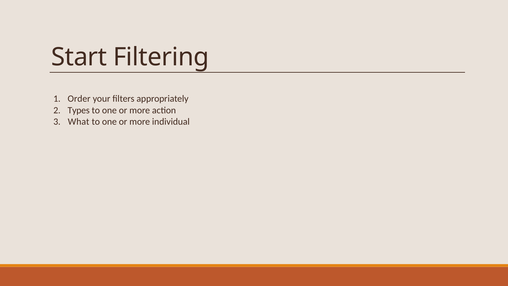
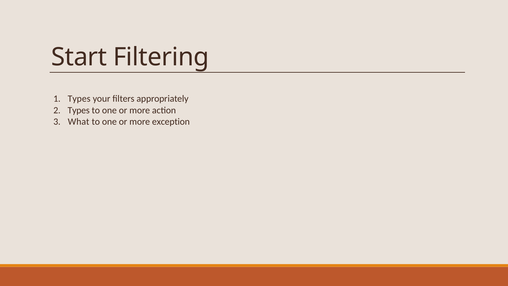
Order at (79, 99): Order -> Types
individual: individual -> exception
